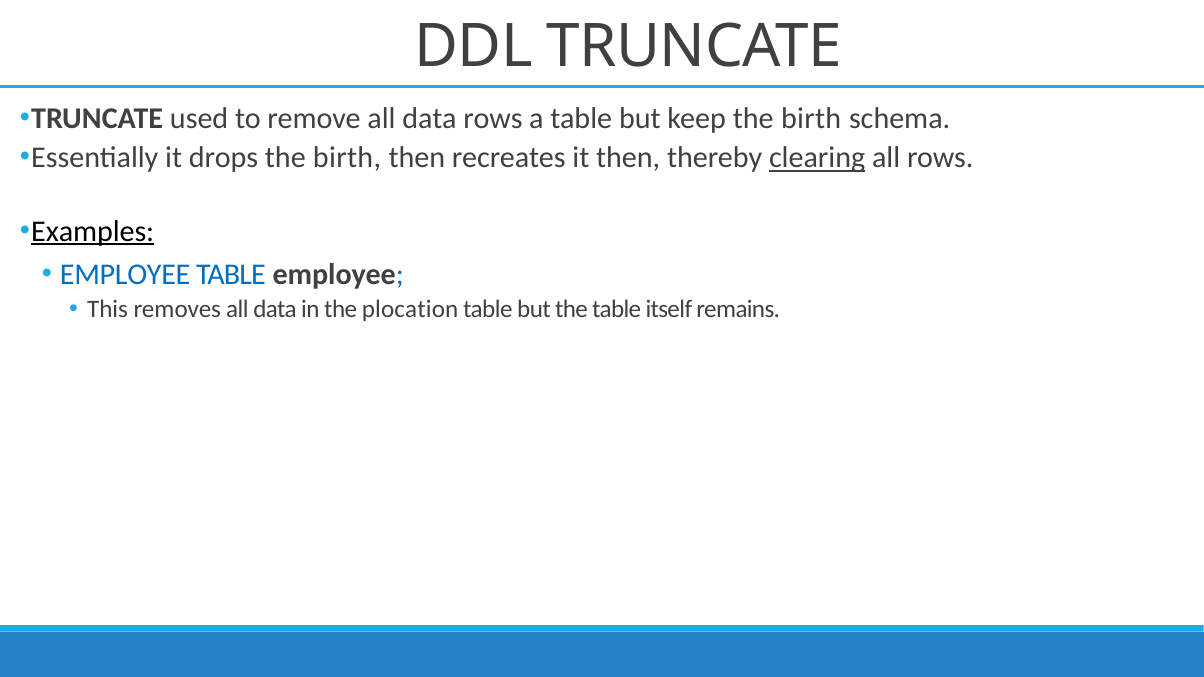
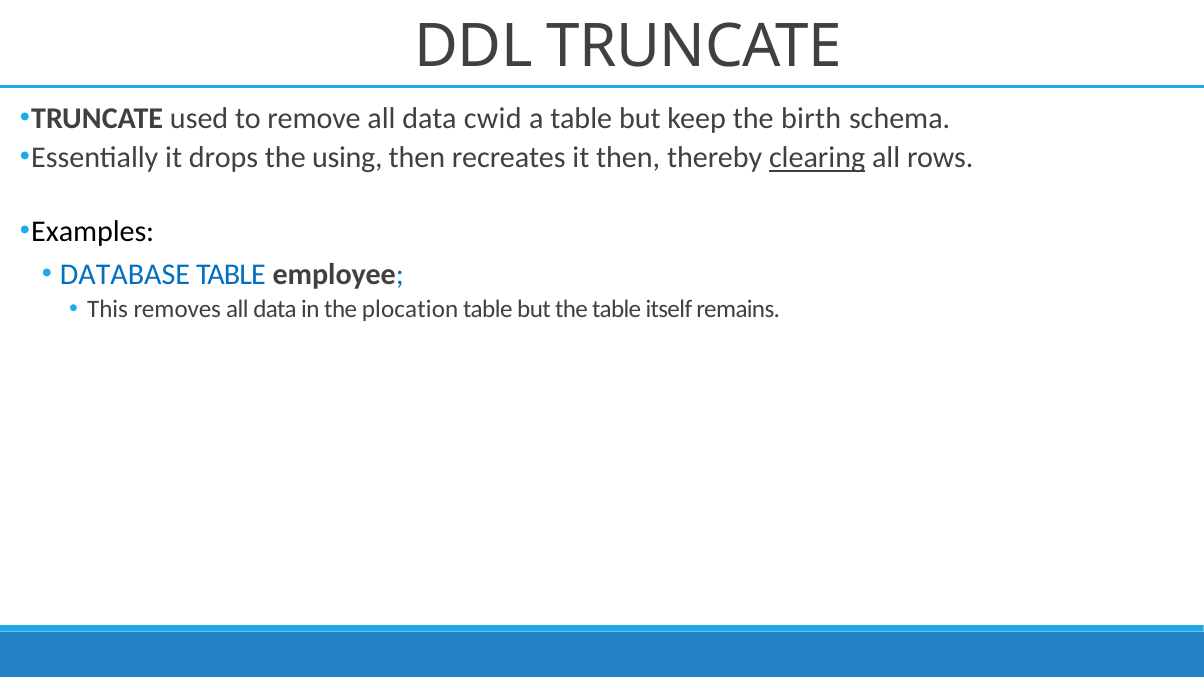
data rows: rows -> cwid
drops the birth: birth -> using
Examples underline: present -> none
EMPLOYEE at (125, 275): EMPLOYEE -> DATABASE
